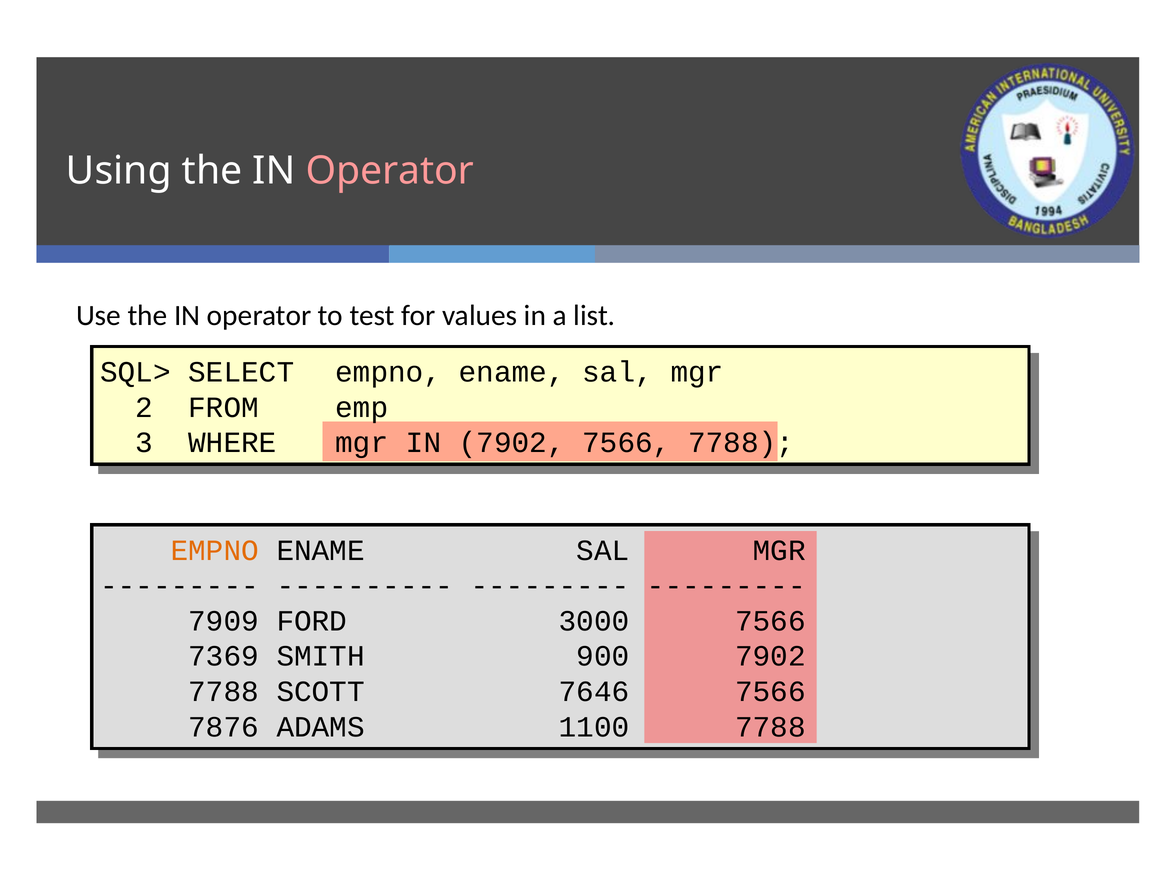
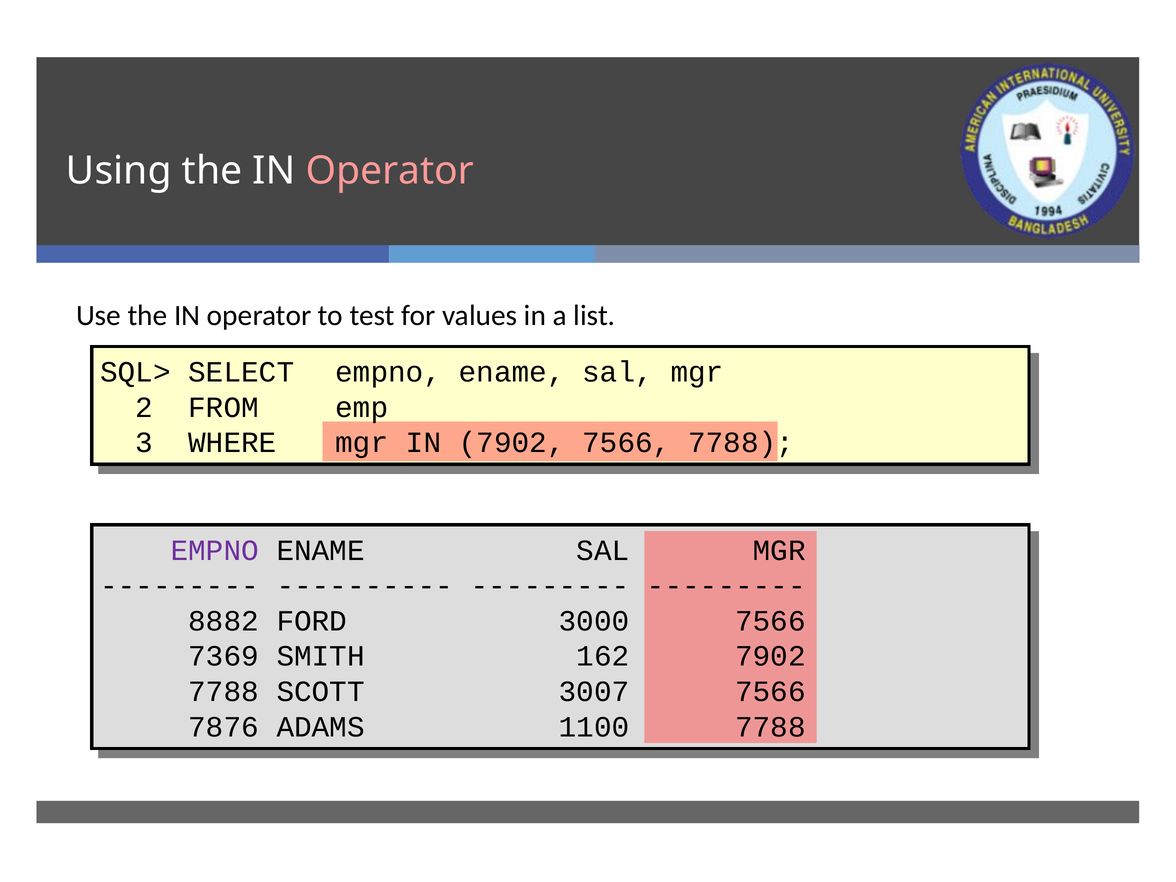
EMPNO at (215, 550) colour: orange -> purple
7909: 7909 -> 8882
900: 900 -> 162
7646: 7646 -> 3007
